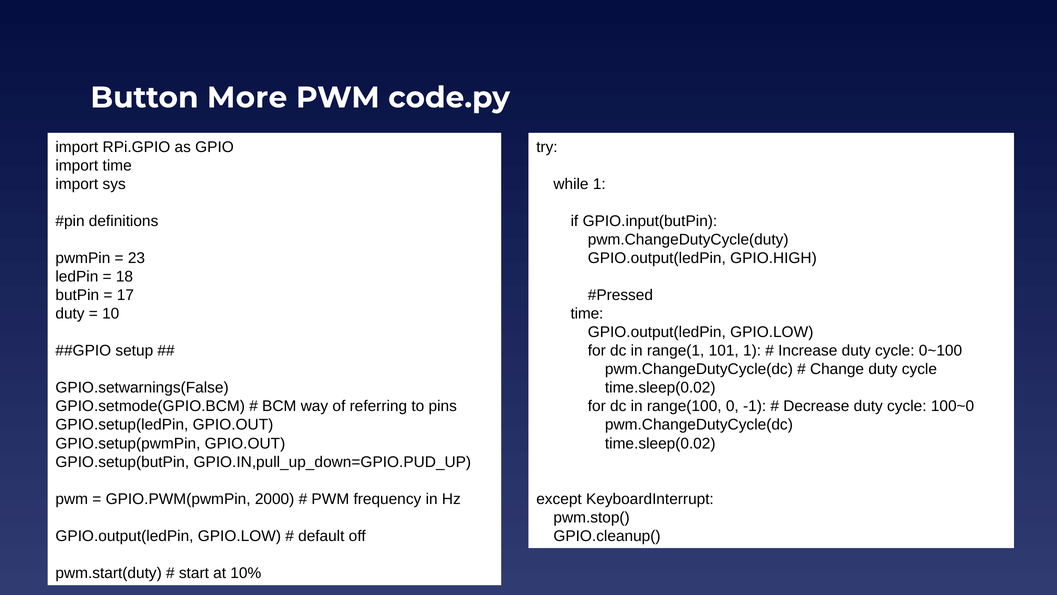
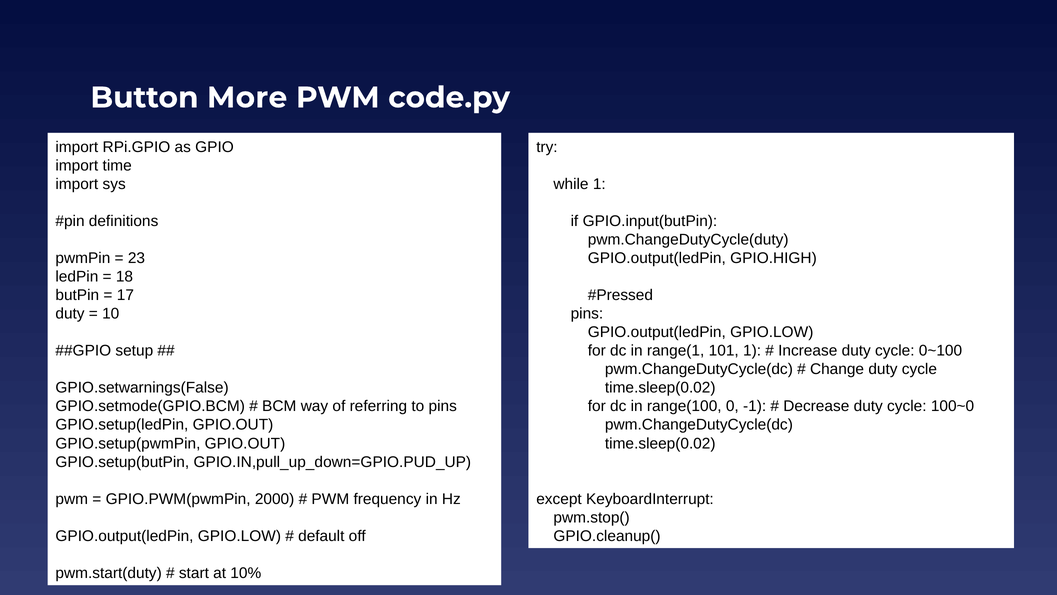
time at (587, 314): time -> pins
